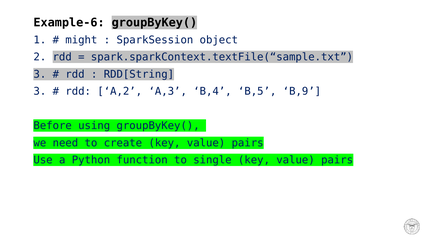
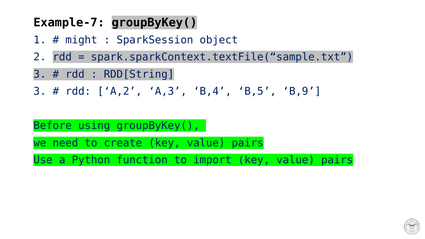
Example-6: Example-6 -> Example-7
single: single -> import
